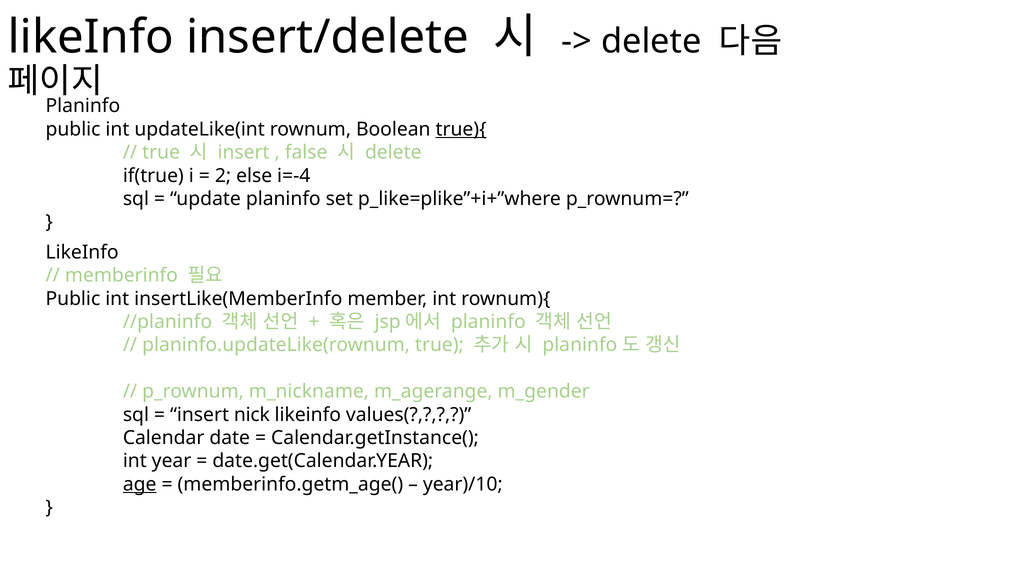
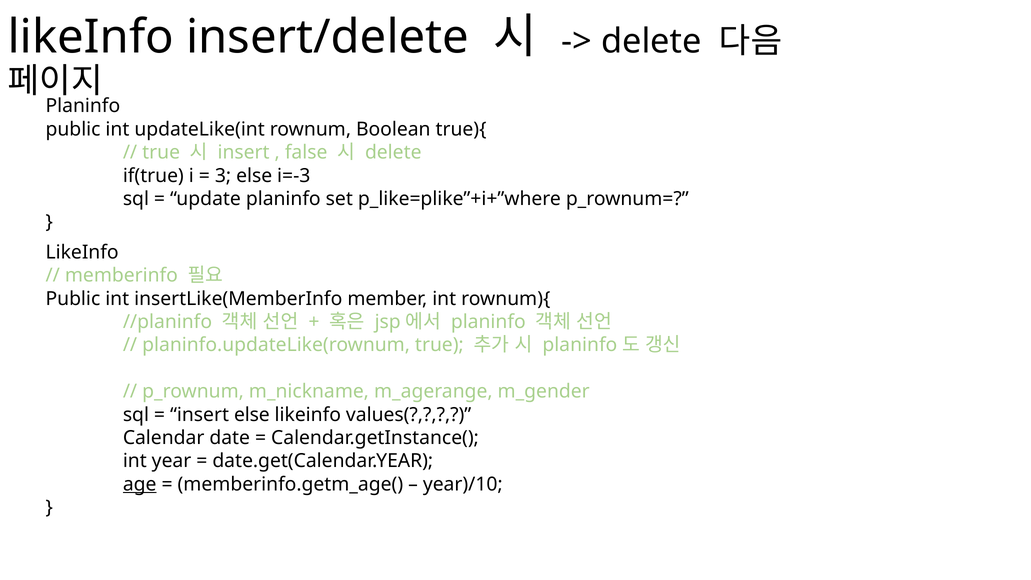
true){ underline: present -> none
2: 2 -> 3
i=-4: i=-4 -> i=-3
insert nick: nick -> else
